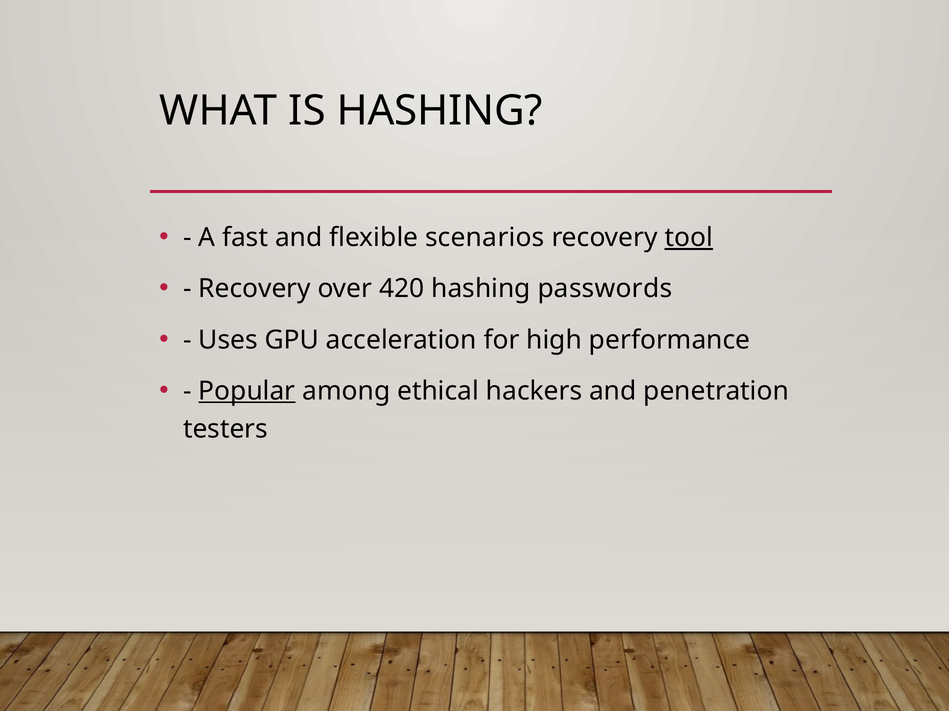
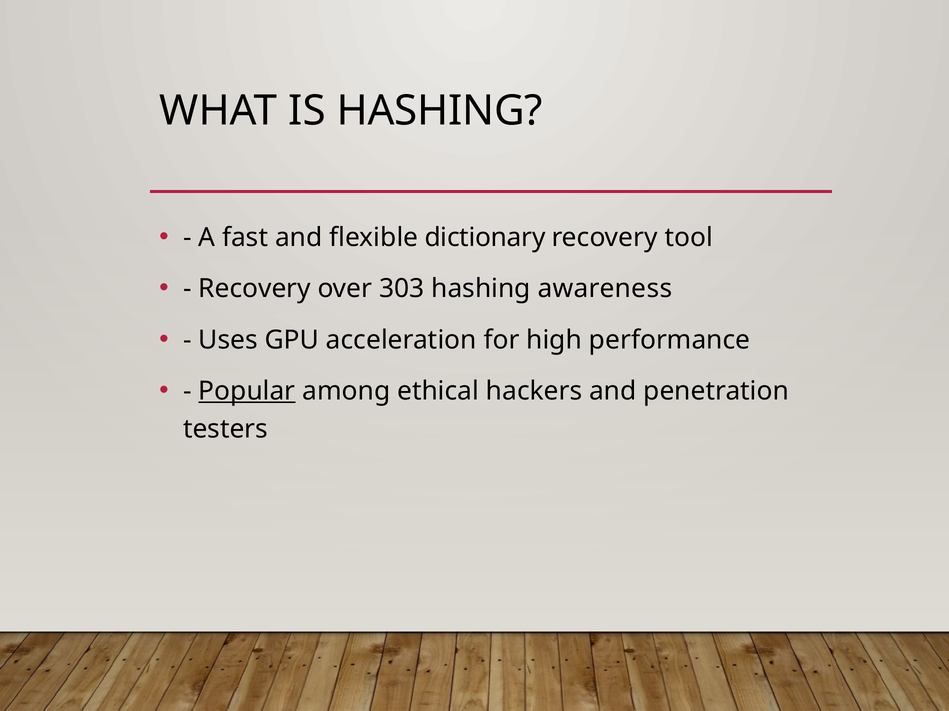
scenarios: scenarios -> dictionary
tool underline: present -> none
420: 420 -> 303
passwords: passwords -> awareness
